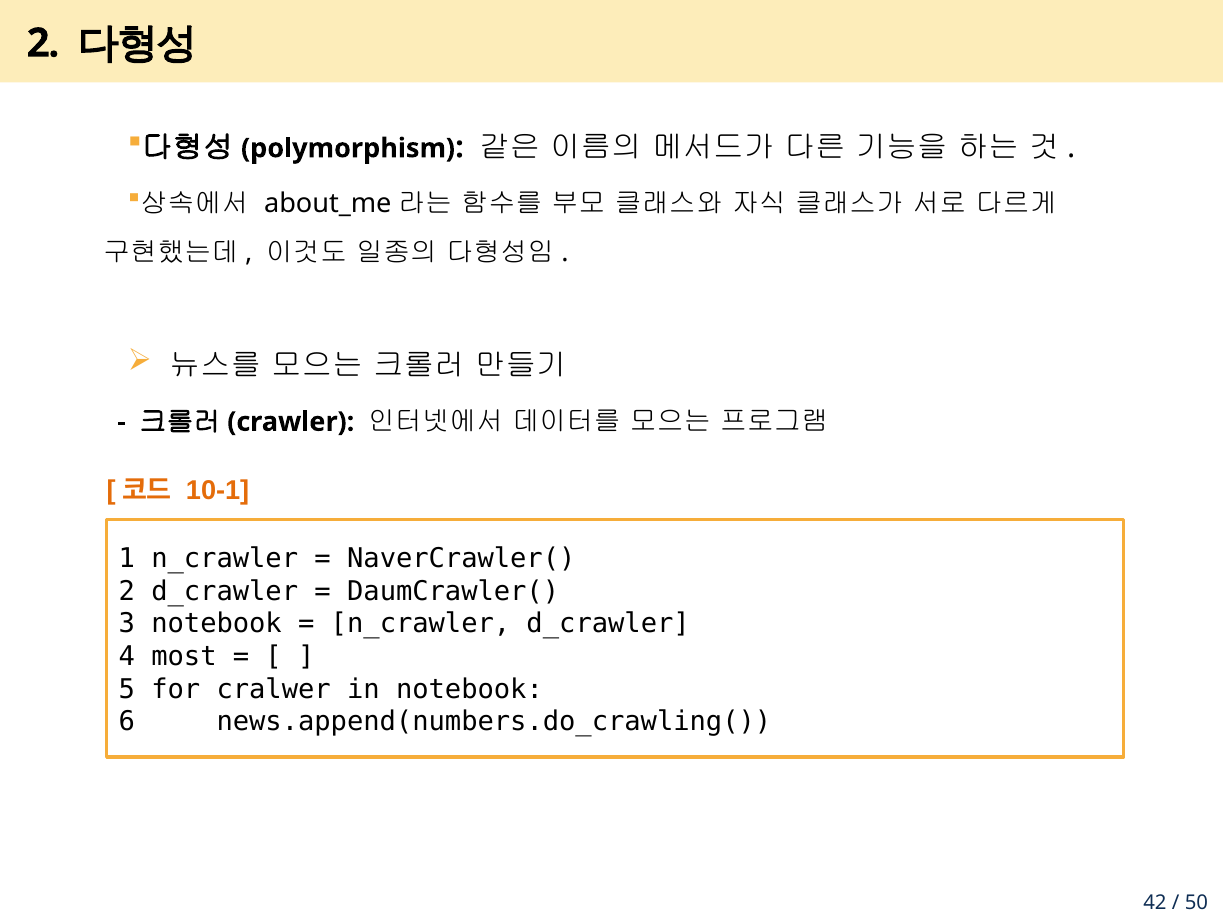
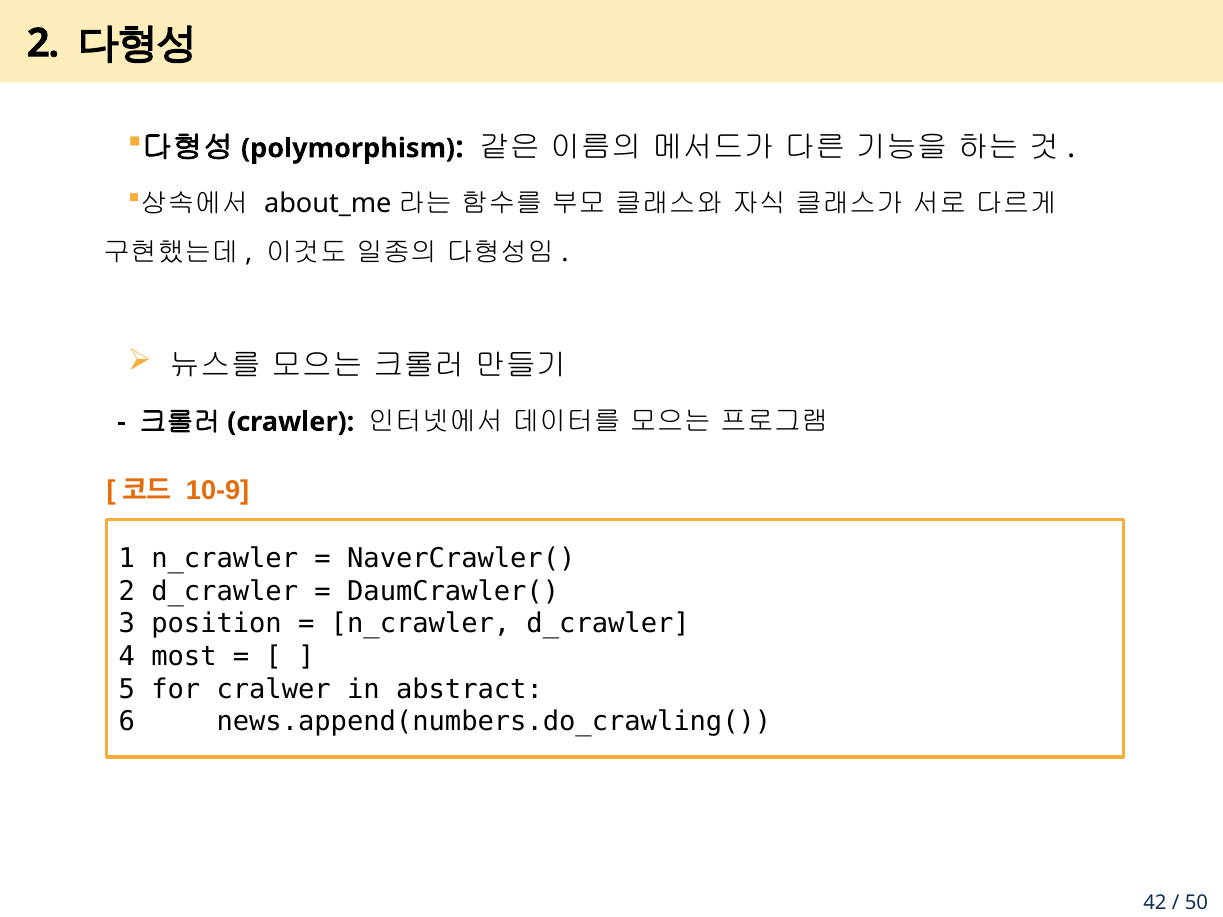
10-1: 10-1 -> 10-9
3 notebook: notebook -> position
in notebook: notebook -> abstract
